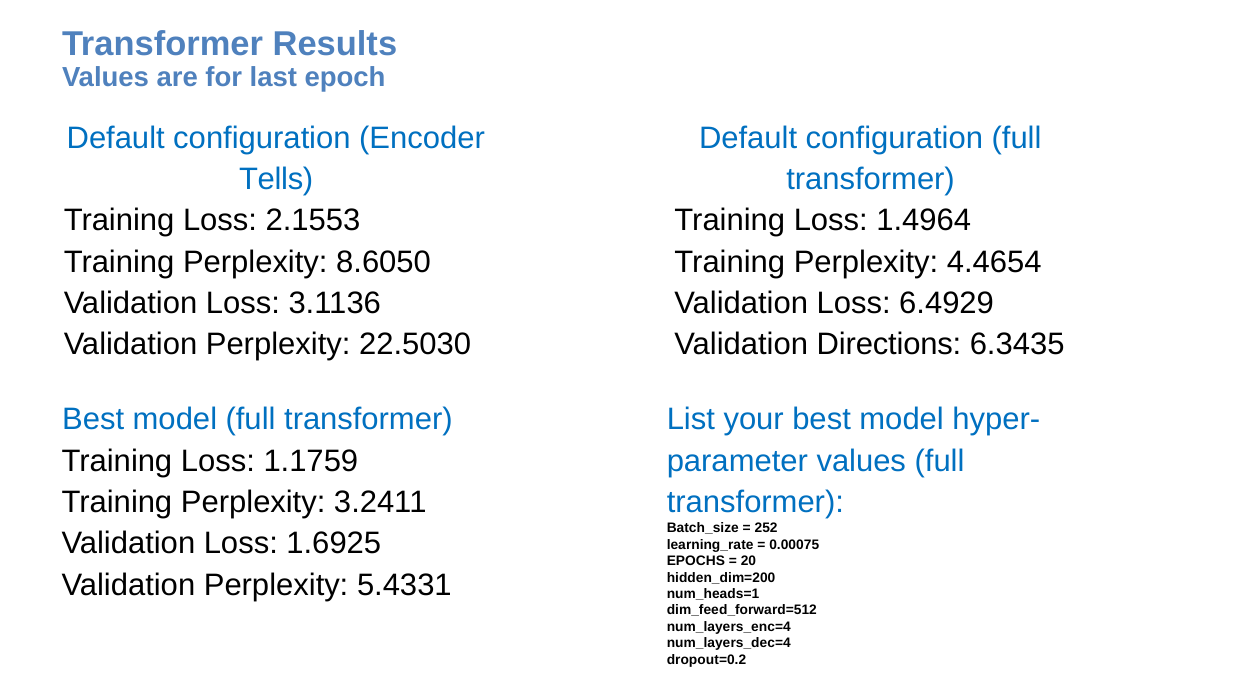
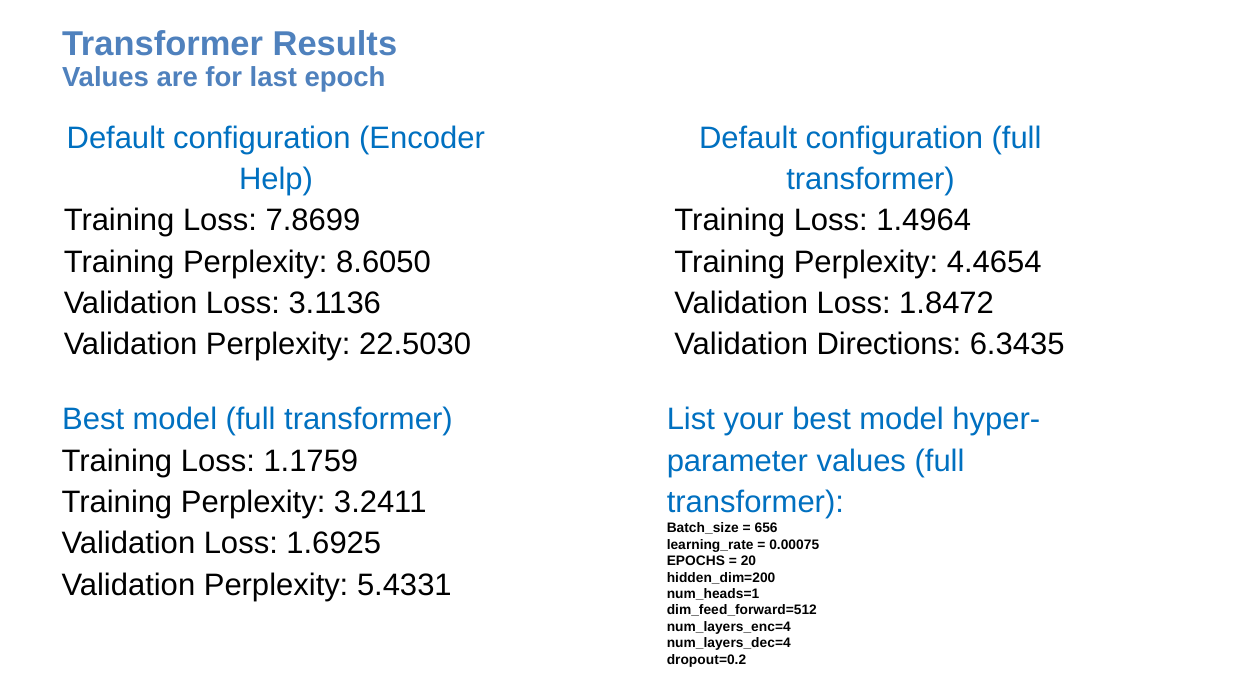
Tells: Tells -> Help
2.1553: 2.1553 -> 7.8699
6.4929: 6.4929 -> 1.8472
252: 252 -> 656
